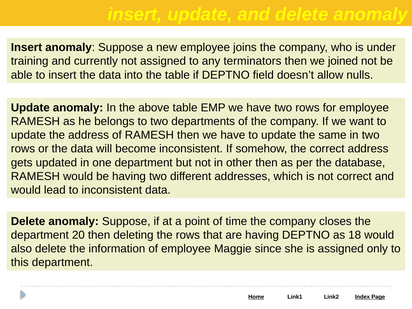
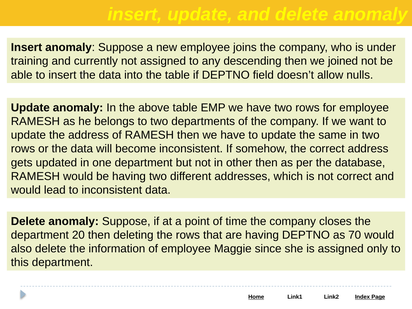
terminators: terminators -> descending
18: 18 -> 70
